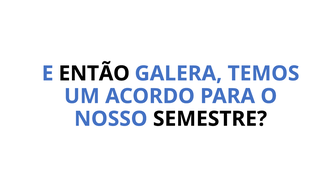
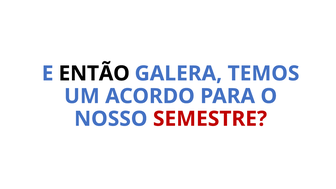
SEMESTRE colour: black -> red
